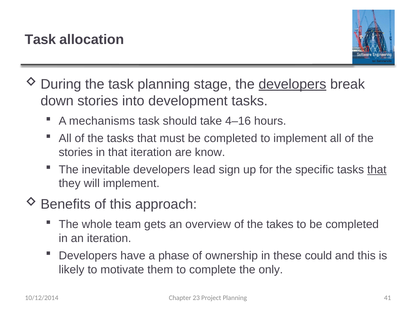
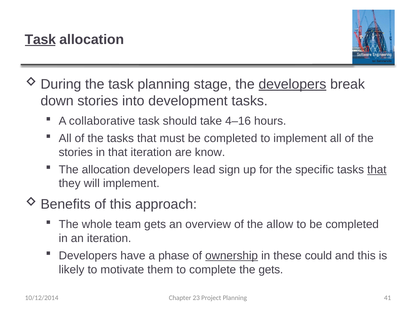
Task at (40, 39) underline: none -> present
mechanisms: mechanisms -> collaborative
The inevitable: inevitable -> allocation
takes: takes -> allow
ownership underline: none -> present
the only: only -> gets
